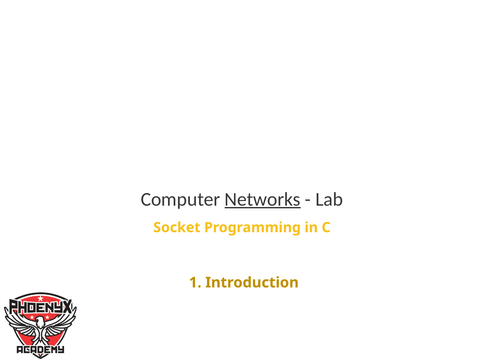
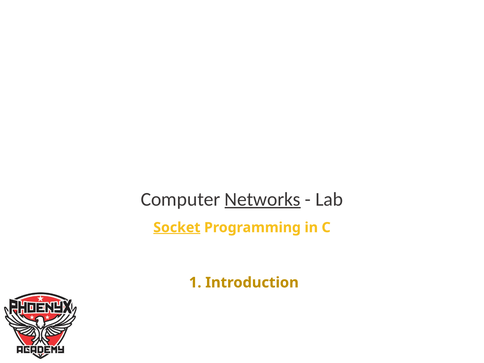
Socket underline: none -> present
